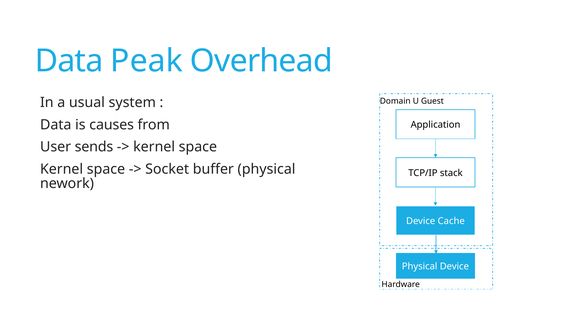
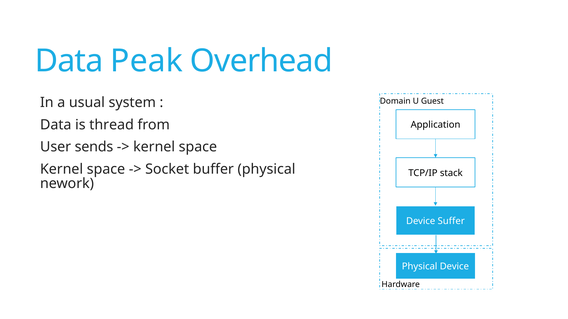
causes: causes -> thread
Cache: Cache -> Suffer
